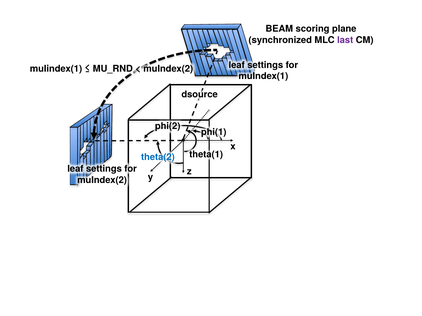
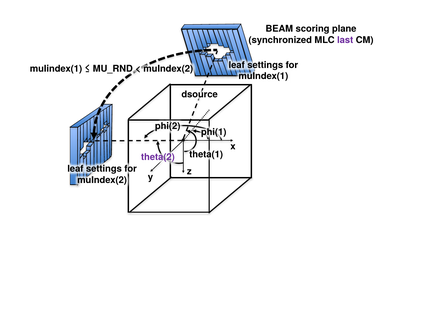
theta(2 colour: blue -> purple
